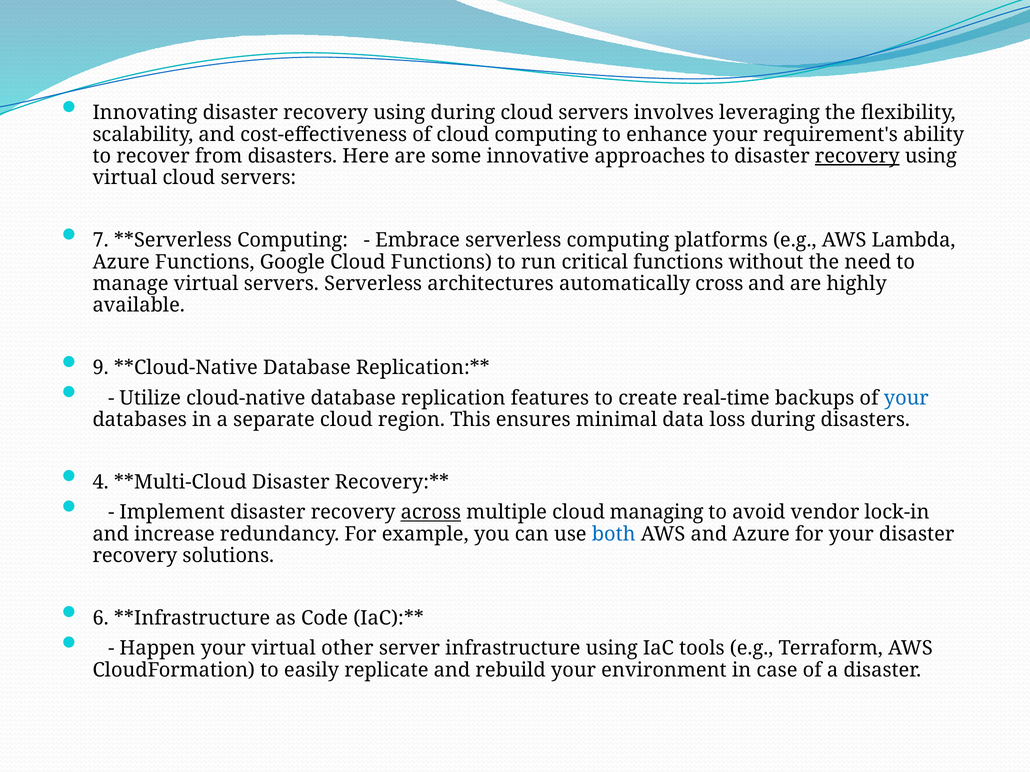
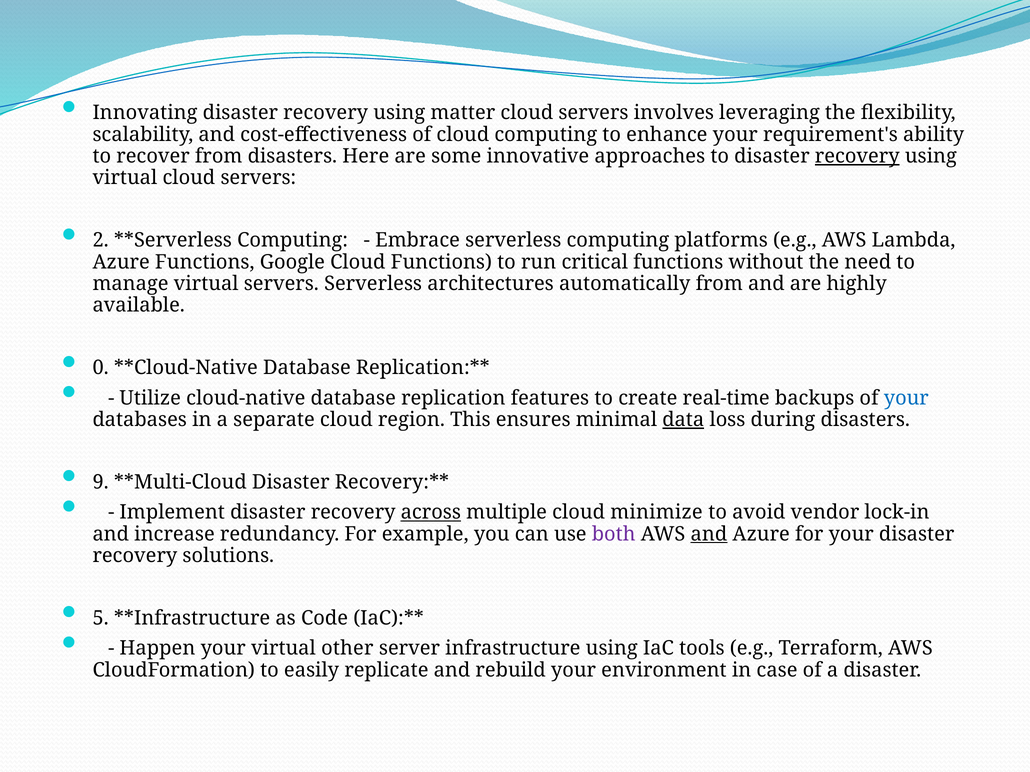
using during: during -> matter
7: 7 -> 2
automatically cross: cross -> from
9: 9 -> 0
data underline: none -> present
4: 4 -> 9
managing: managing -> minimize
both colour: blue -> purple
and at (709, 534) underline: none -> present
6: 6 -> 5
